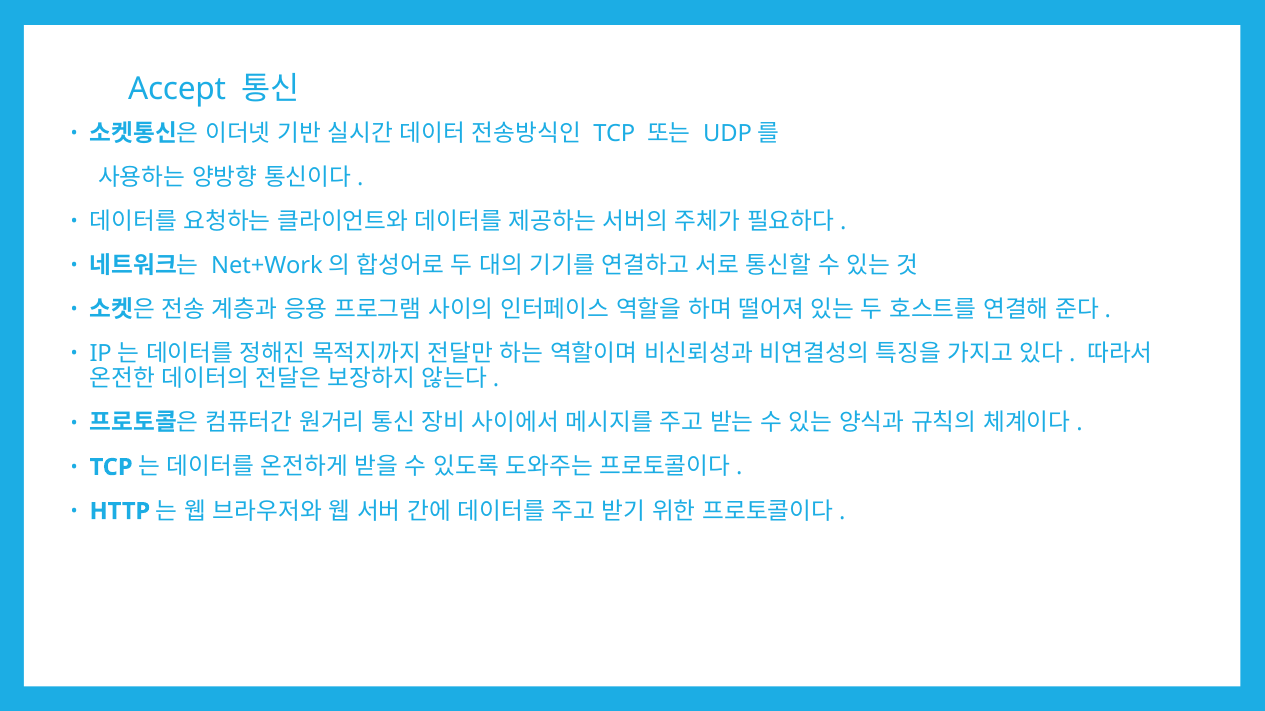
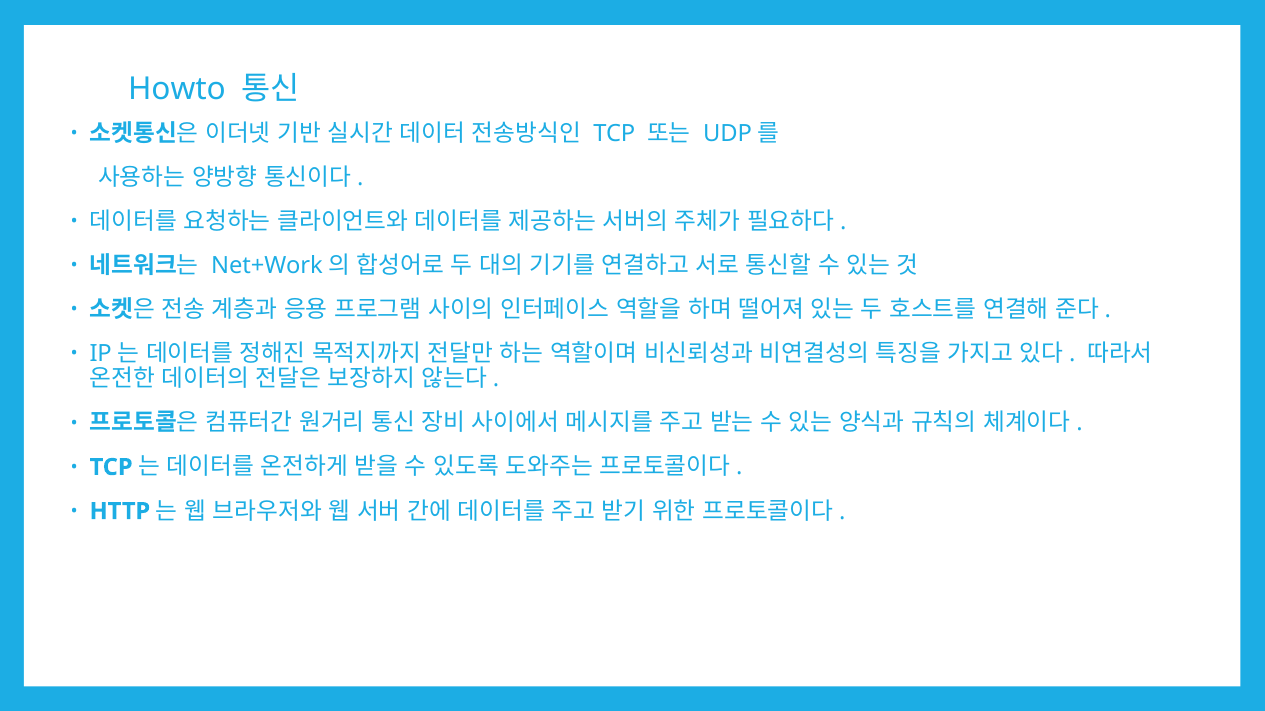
Accept: Accept -> Howto
